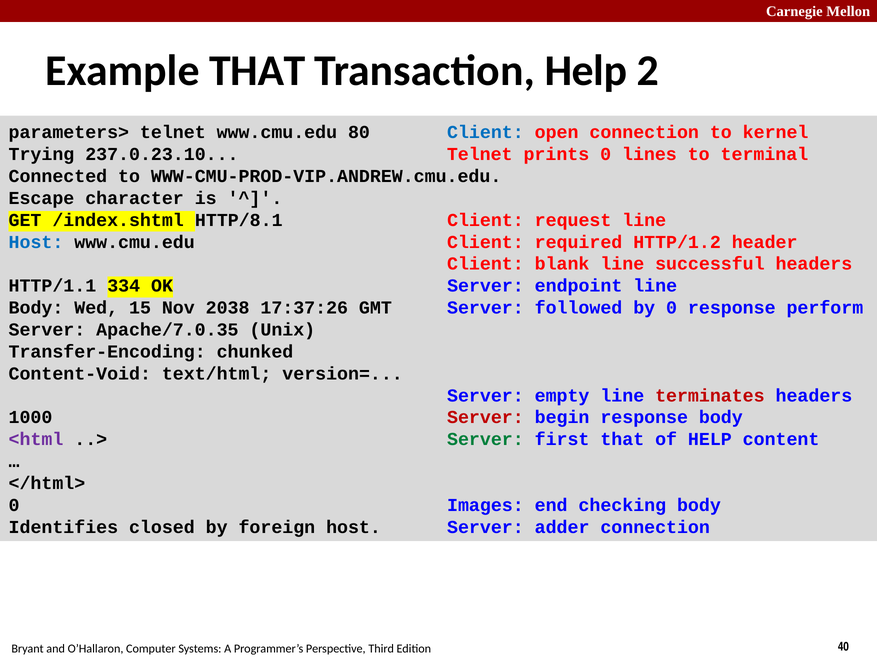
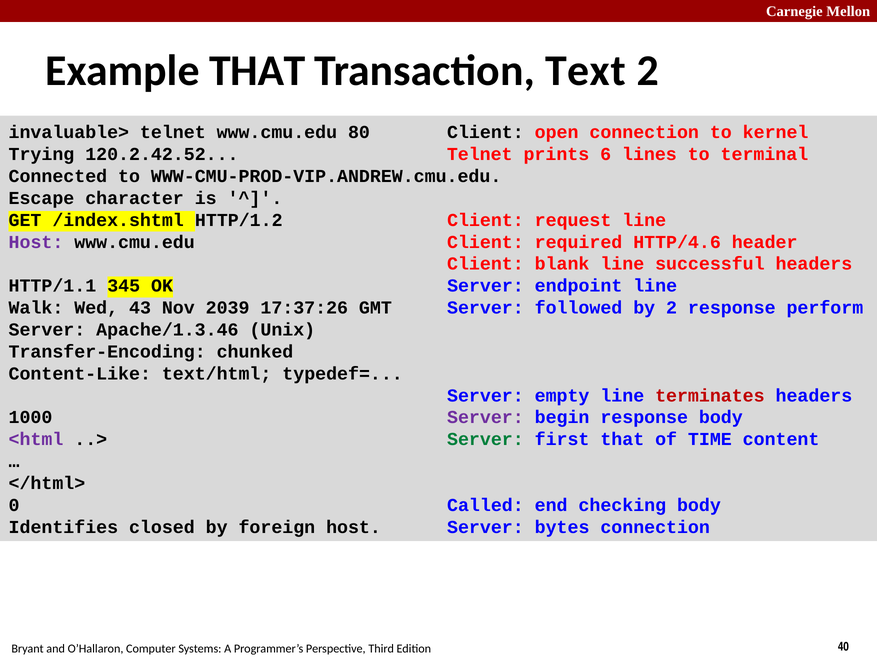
Transaction Help: Help -> Text
parameters>: parameters> -> invaluable>
Client at (485, 132) colour: blue -> black
237.0.23.10: 237.0.23.10 -> 120.2.42.52
prints 0: 0 -> 6
HTTP/8.1: HTTP/8.1 -> HTTP/1.2
Host at (36, 242) colour: blue -> purple
HTTP/1.2: HTTP/1.2 -> HTTP/4.6
334: 334 -> 345
Body at (36, 308): Body -> Walk
15: 15 -> 43
2038: 2038 -> 2039
by 0: 0 -> 2
Apache/7.0.35: Apache/7.0.35 -> Apache/1.3.46
Content-Void: Content-Void -> Content-Like
version=: version= -> typedef=
Server at (485, 417) colour: red -> purple
of HELP: HELP -> TIME
Images: Images -> Called
adder: adder -> bytes
